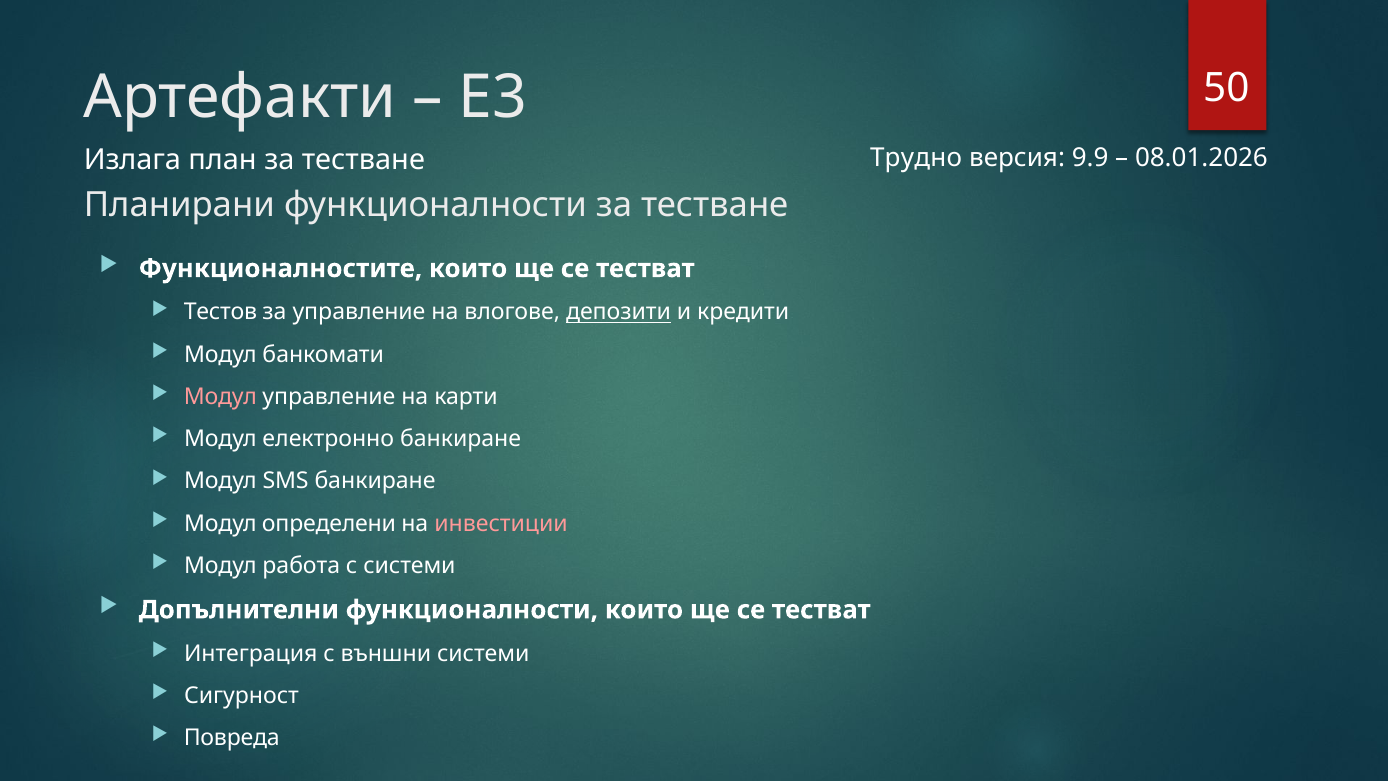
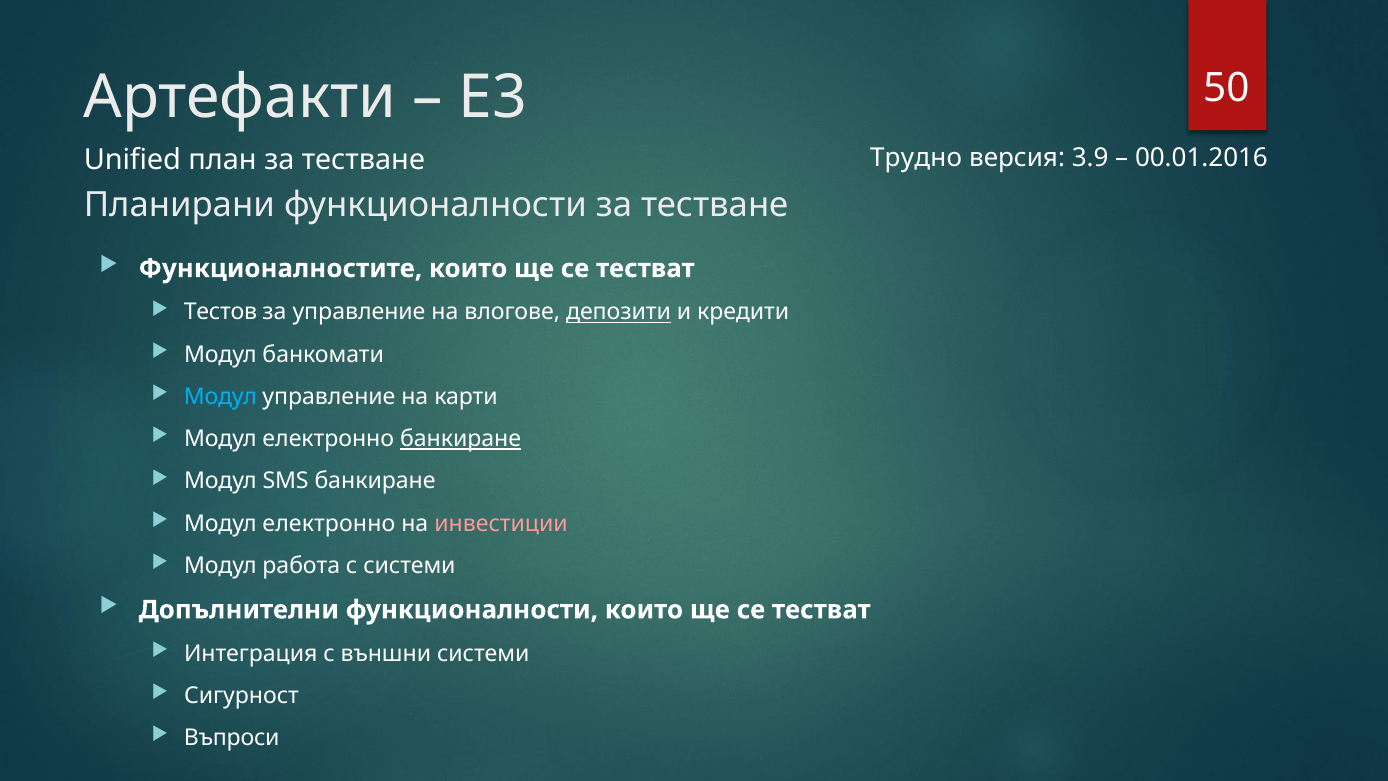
Излага: Излага -> Unified
9.9: 9.9 -> 3.9
08.01.2026: 08.01.2026 -> 00.01.2016
Модул at (220, 397) colour: pink -> light blue
банкиране at (461, 439) underline: none -> present
определени at (329, 523): определени -> електронно
Повреда: Повреда -> Въпроси
